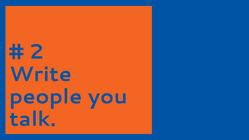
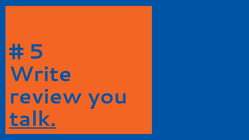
2: 2 -> 5
people: people -> review
talk underline: none -> present
